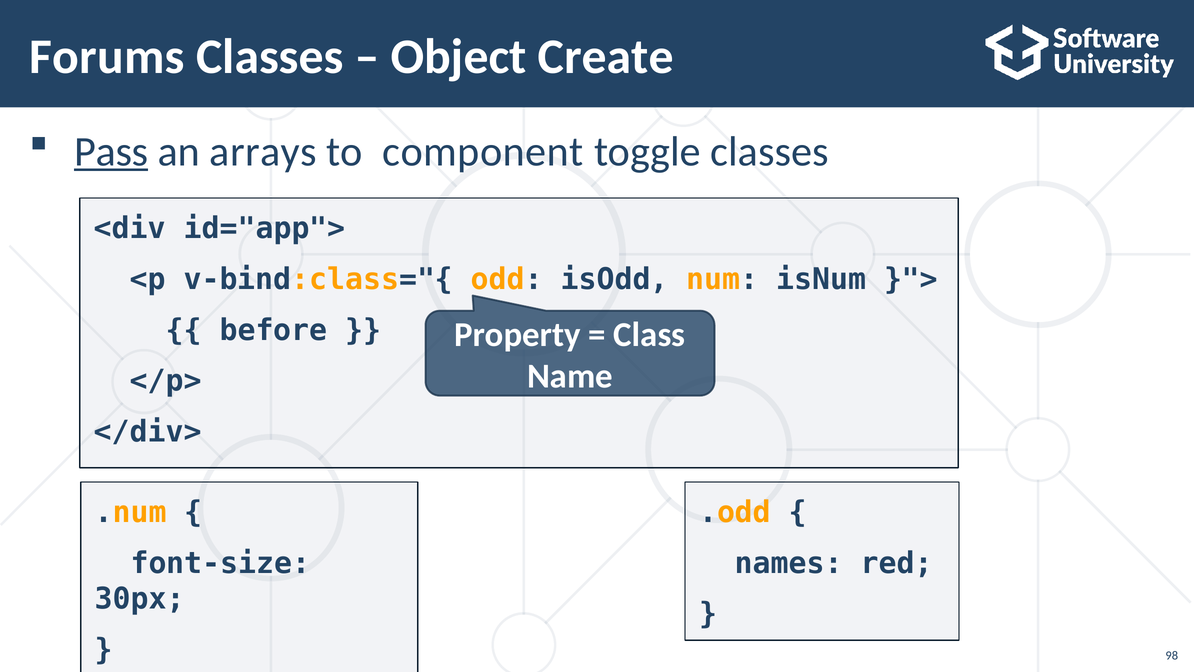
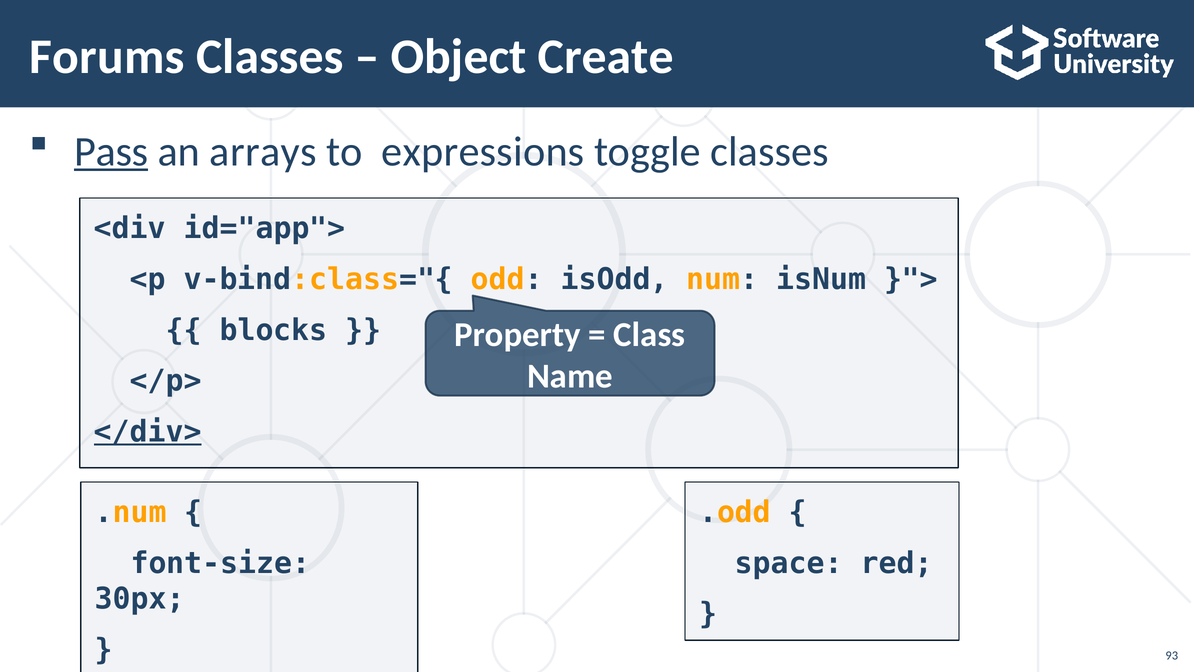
component: component -> expressions
before: before -> blocks
</div> underline: none -> present
names: names -> space
98: 98 -> 93
